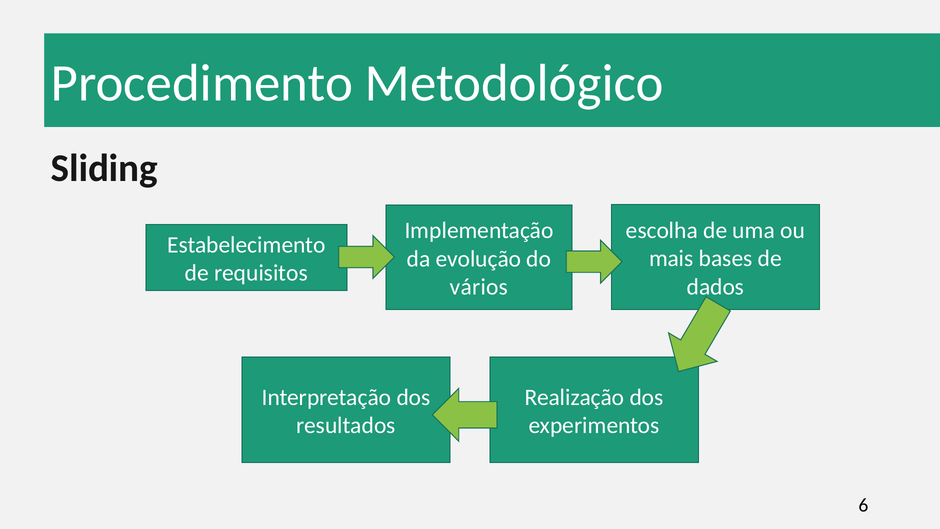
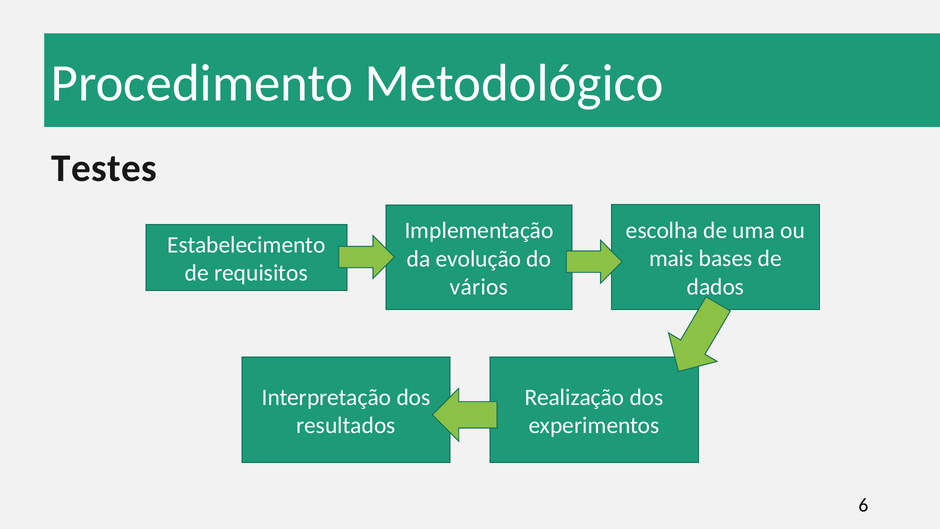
Sliding: Sliding -> Testes
